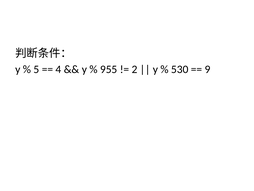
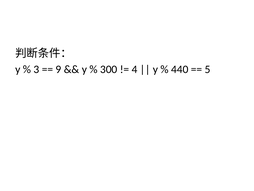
5: 5 -> 3
4: 4 -> 9
955: 955 -> 300
2: 2 -> 4
530: 530 -> 440
9: 9 -> 5
